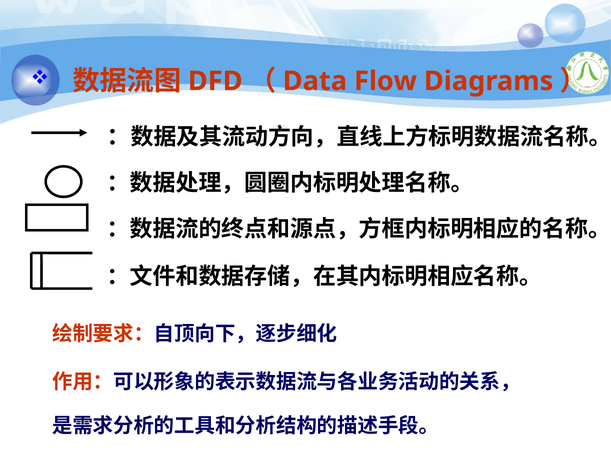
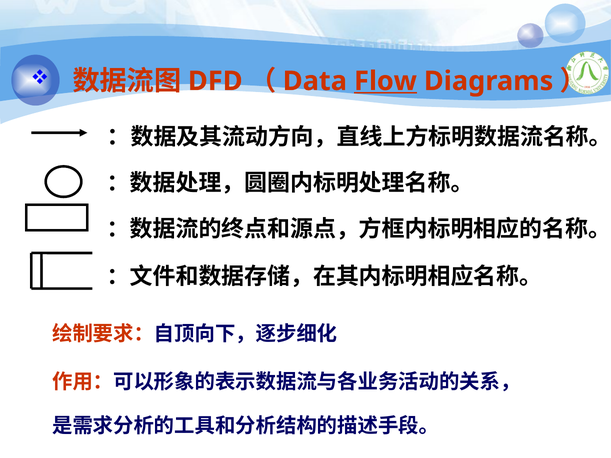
Flow underline: none -> present
